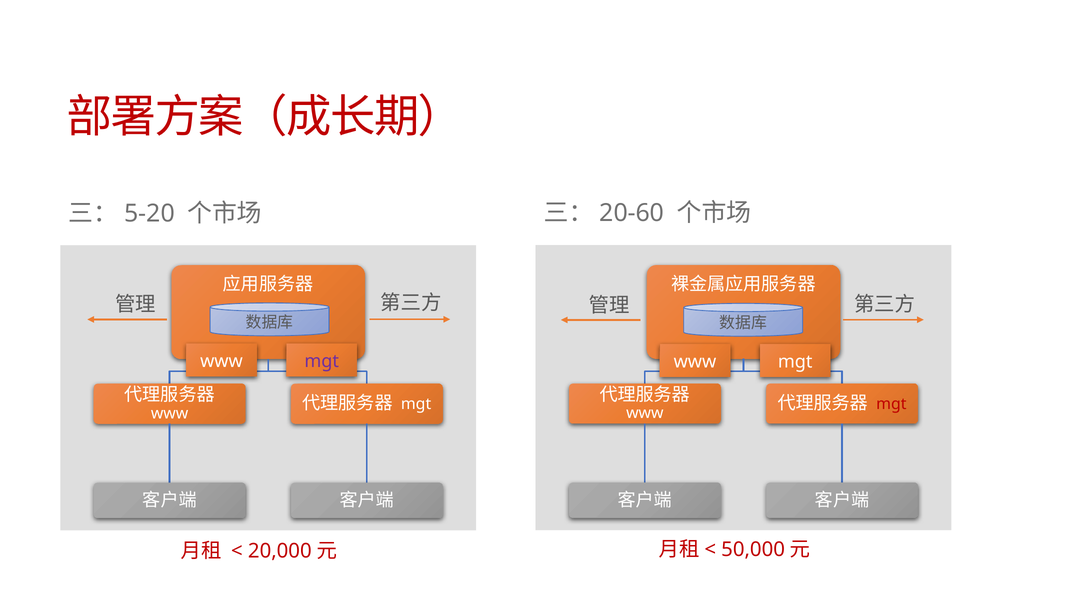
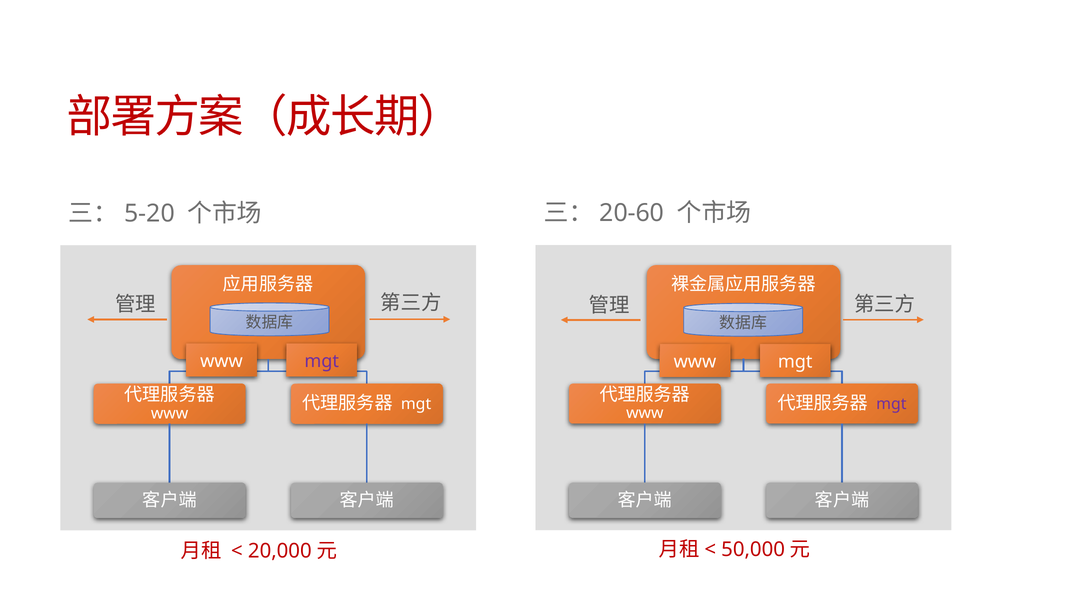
mgt at (891, 404) colour: red -> purple
